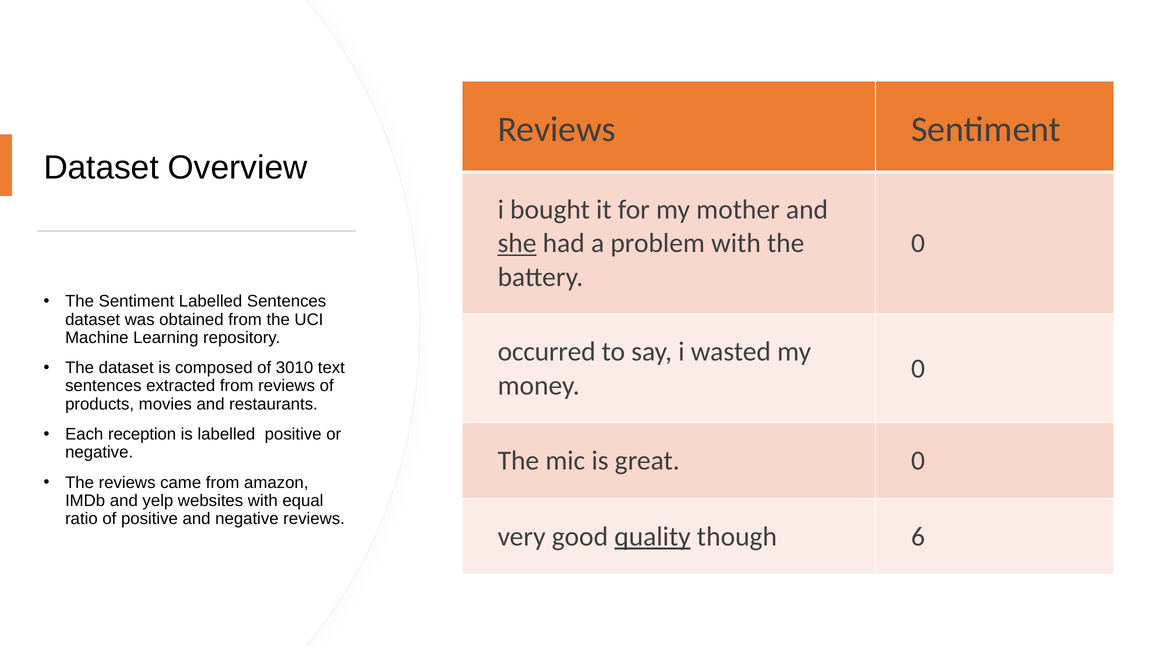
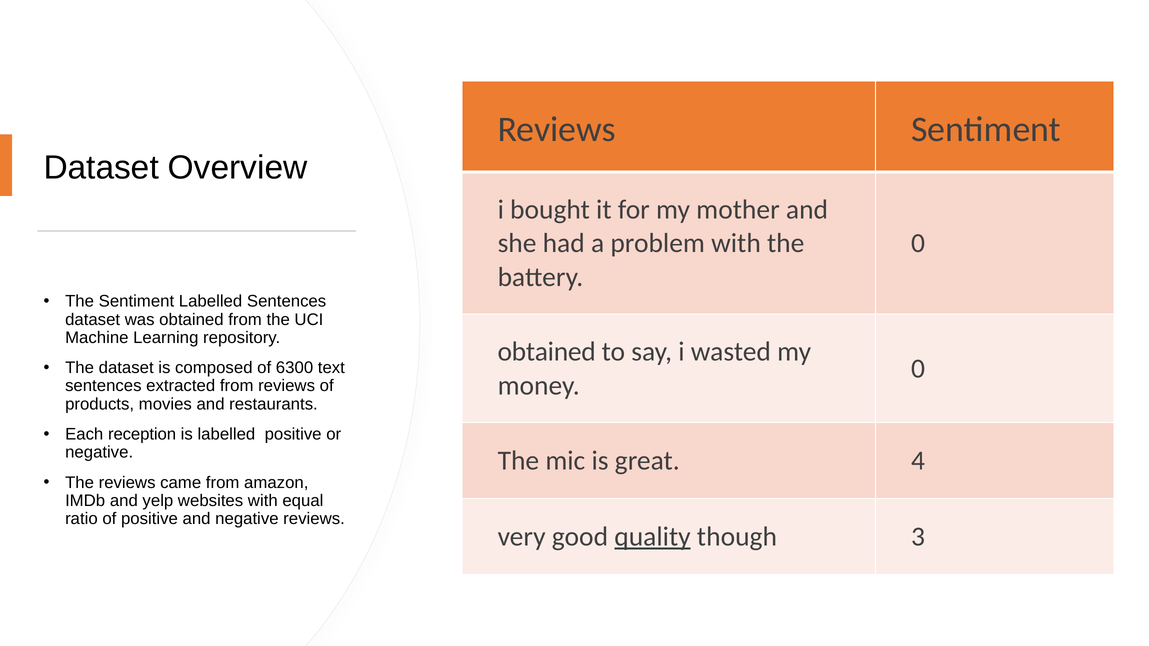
she underline: present -> none
occurred at (547, 352): occurred -> obtained
3010: 3010 -> 6300
great 0: 0 -> 4
6: 6 -> 3
